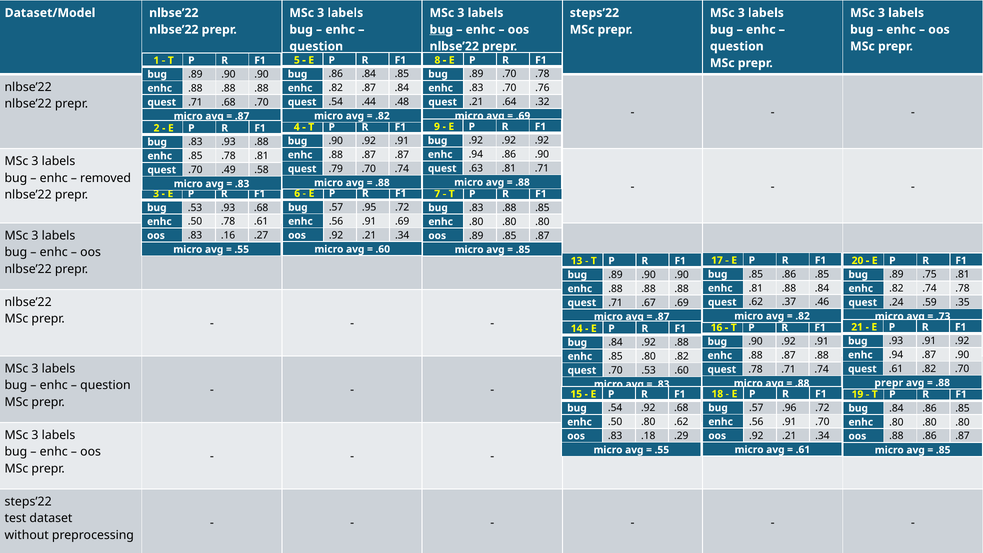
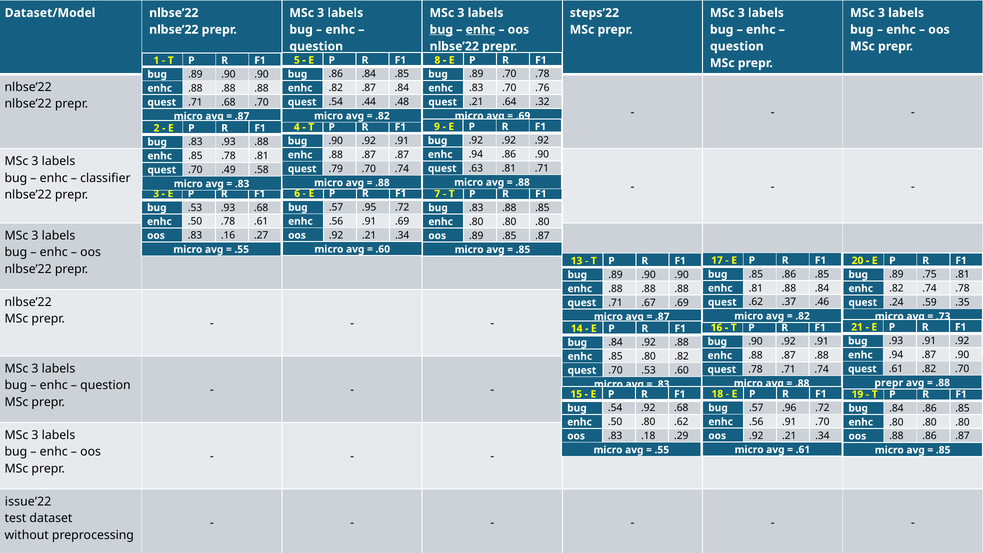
enhc at (480, 30) underline: none -> present
removed: removed -> classifier
steps’22 at (28, 502): steps’22 -> issue’22
